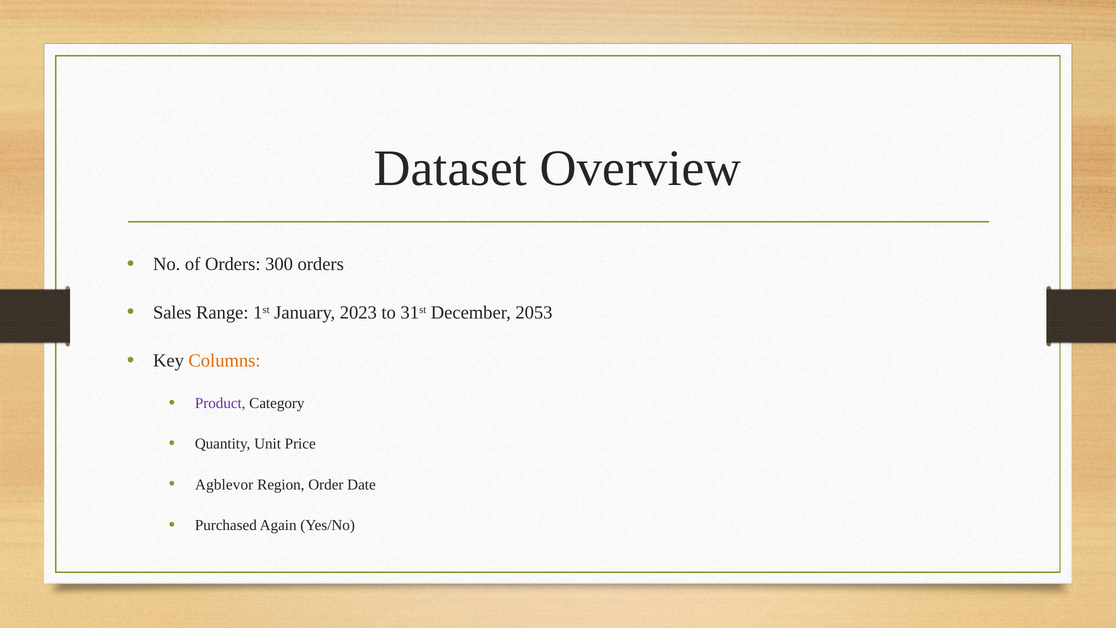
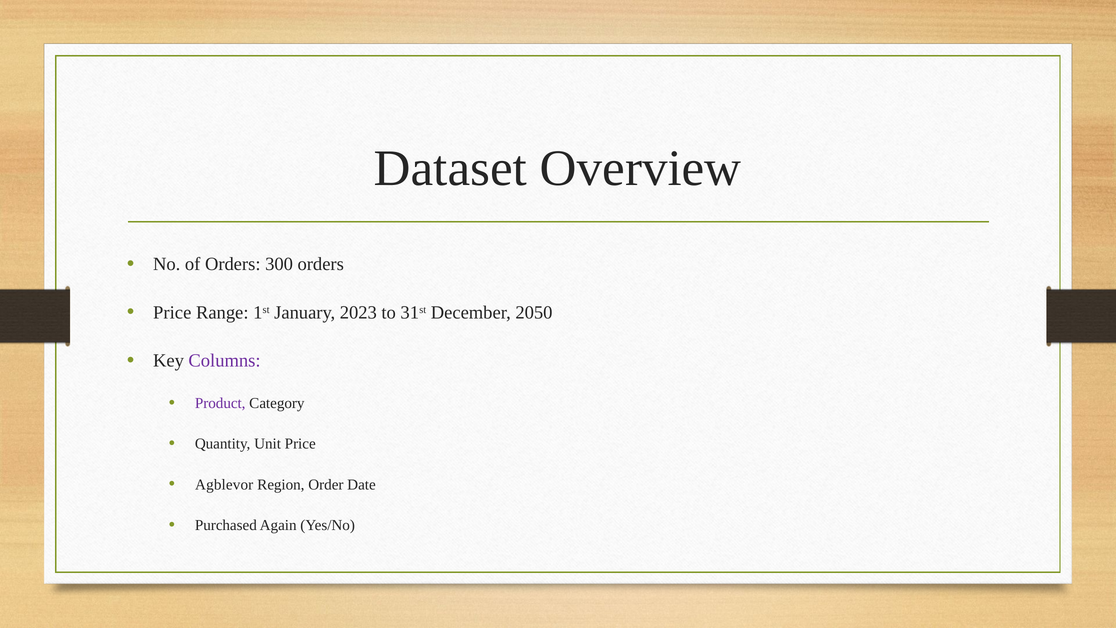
Sales at (172, 312): Sales -> Price
2053: 2053 -> 2050
Columns colour: orange -> purple
